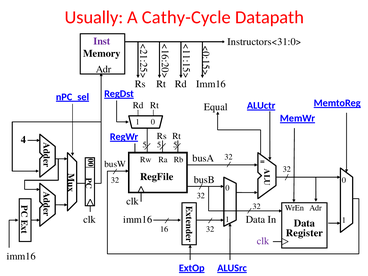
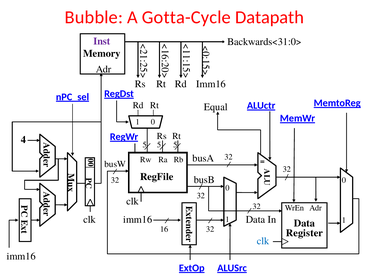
Usually: Usually -> Bubble
Cathy-Cycle: Cathy-Cycle -> Gotta-Cycle
Instructors<31:0>: Instructors<31:0> -> Backwards<31:0>
clk at (263, 241) colour: purple -> blue
